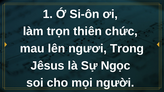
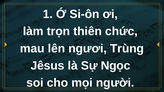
Trong: Trong -> Trùng
